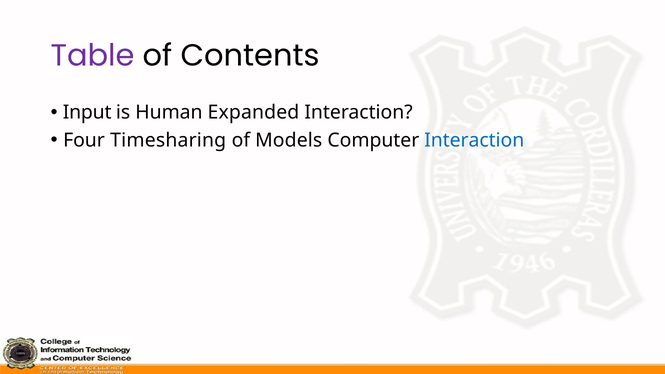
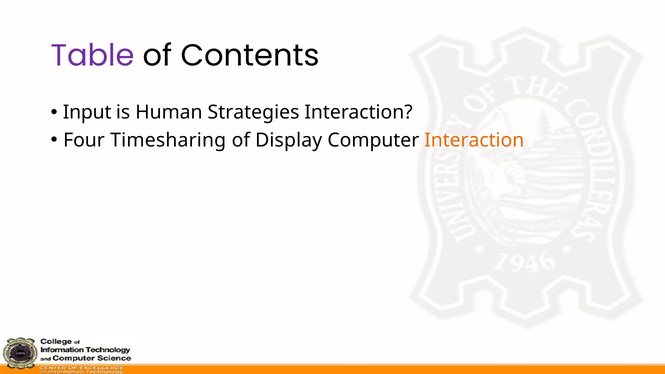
Expanded: Expanded -> Strategies
Models: Models -> Display
Interaction at (474, 140) colour: blue -> orange
